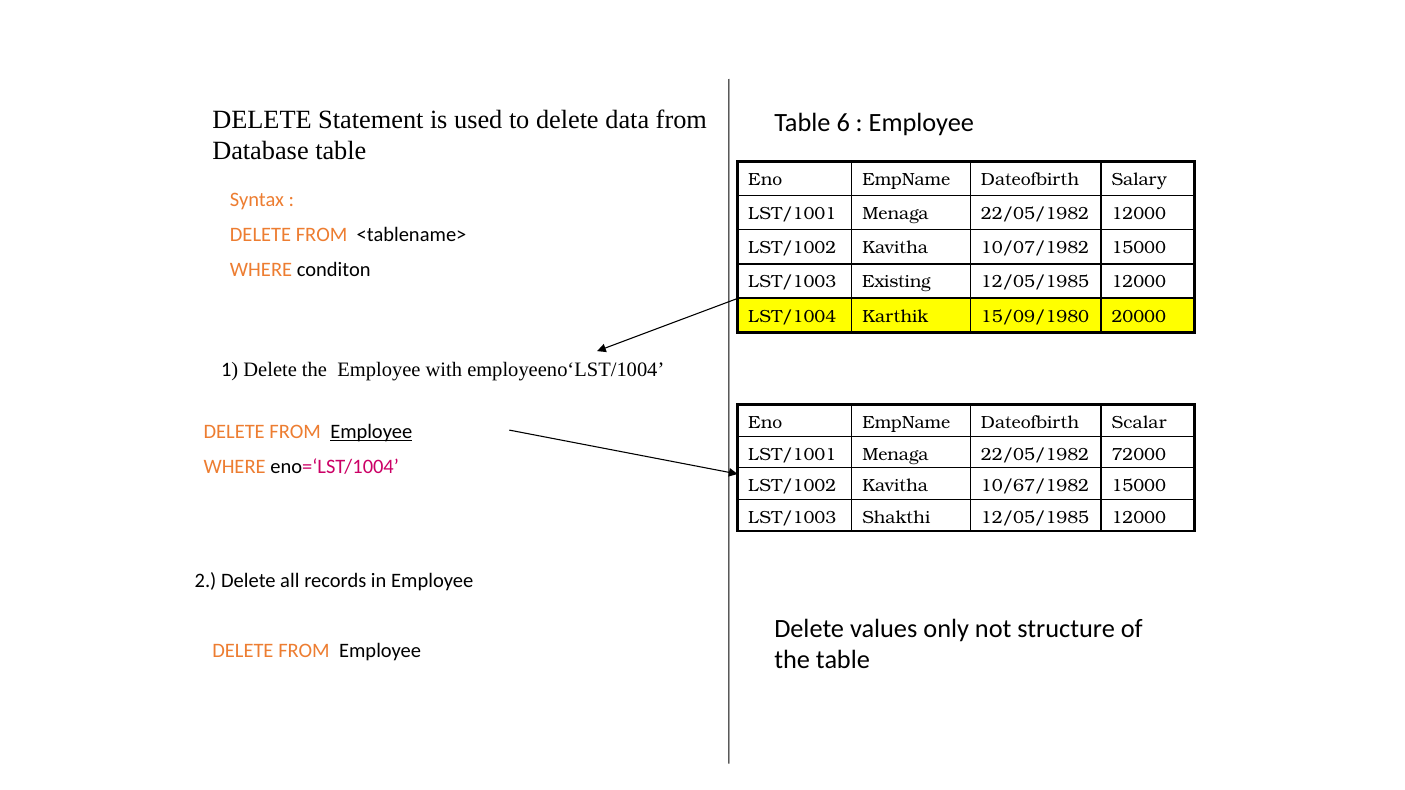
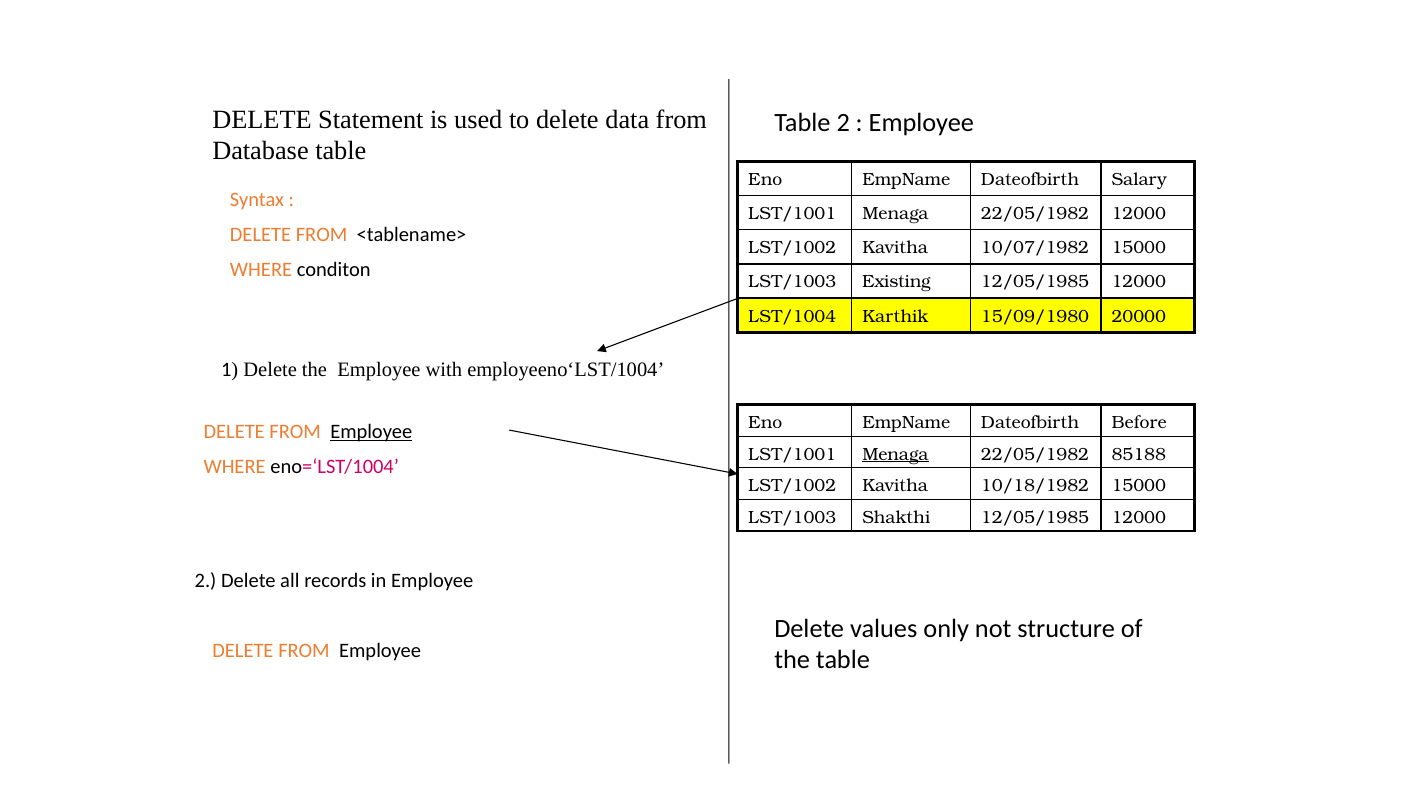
Table 6: 6 -> 2
Scalar: Scalar -> Before
Menaga at (895, 455) underline: none -> present
72000: 72000 -> 85188
10/67/1982: 10/67/1982 -> 10/18/1982
